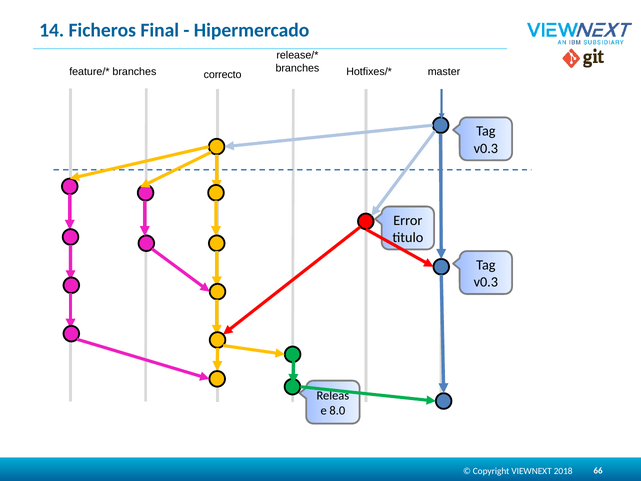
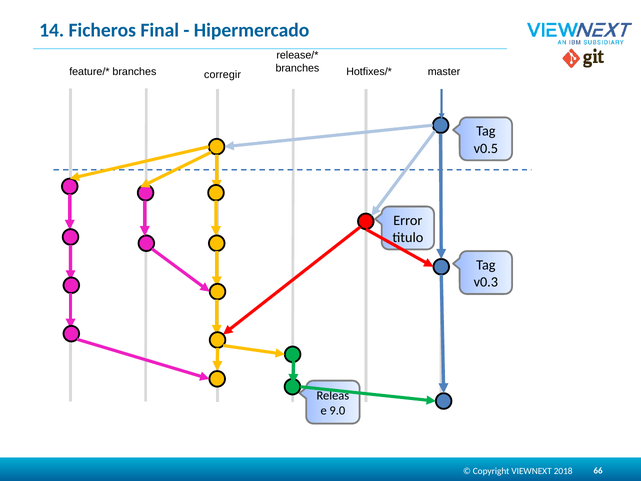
correcto: correcto -> corregir
v0.3 at (486, 148): v0.3 -> v0.5
8.0: 8.0 -> 9.0
